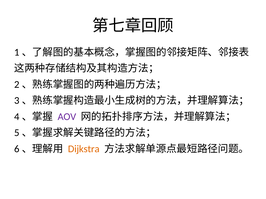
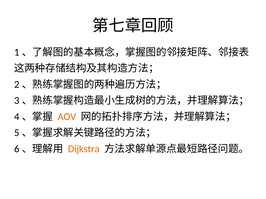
AOV colour: purple -> orange
